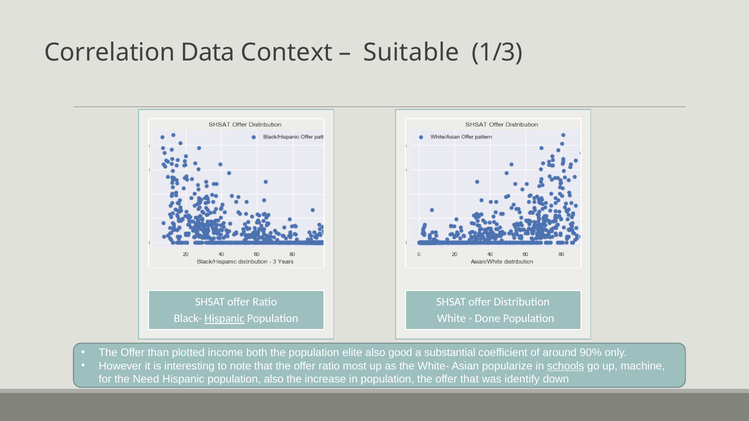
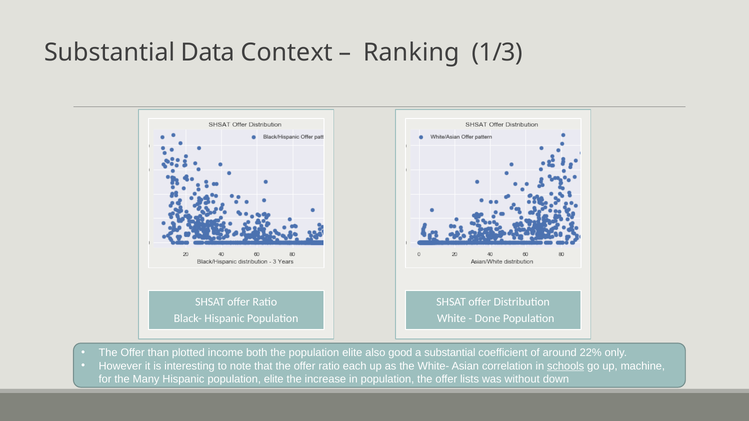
Correlation at (110, 53): Correlation -> Substantial
Suitable: Suitable -> Ranking
Hispanic at (224, 319) underline: present -> none
90%: 90% -> 22%
most: most -> each
popularize: popularize -> correlation
Need: Need -> Many
Hispanic population also: also -> elite
offer that: that -> lists
identify: identify -> without
